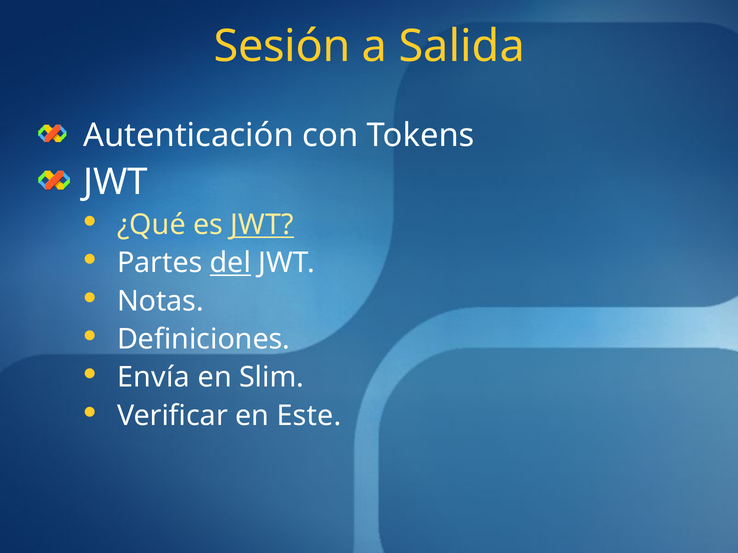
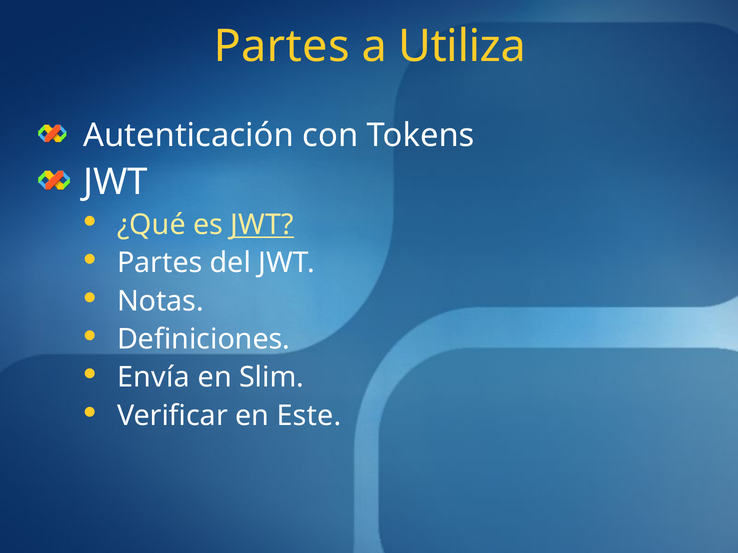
Sesión at (282, 46): Sesión -> Partes
Salida: Salida -> Utiliza
del underline: present -> none
